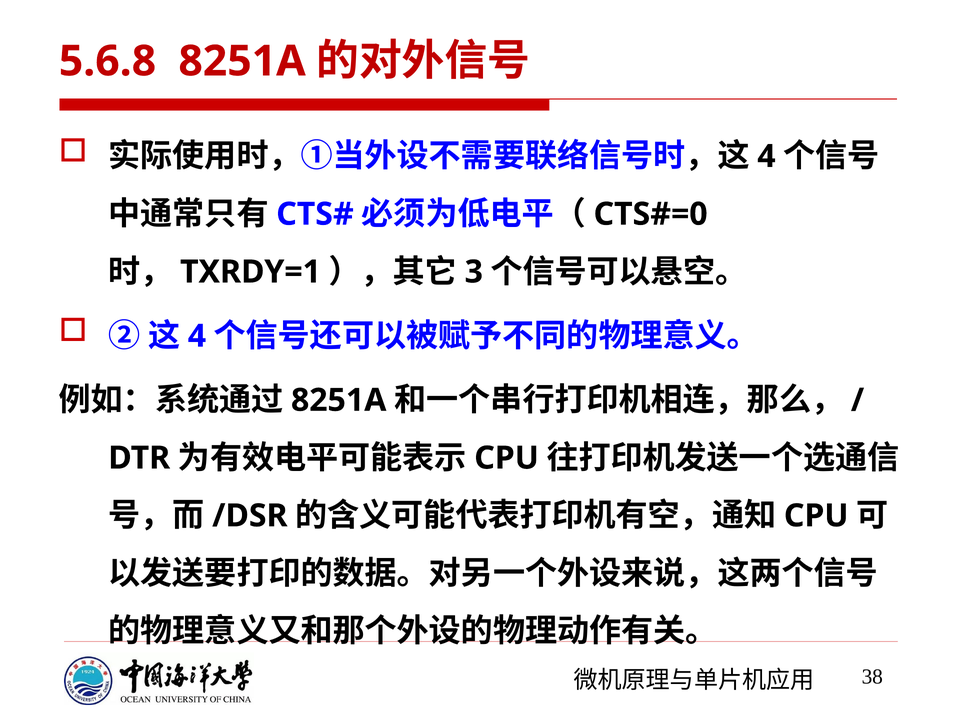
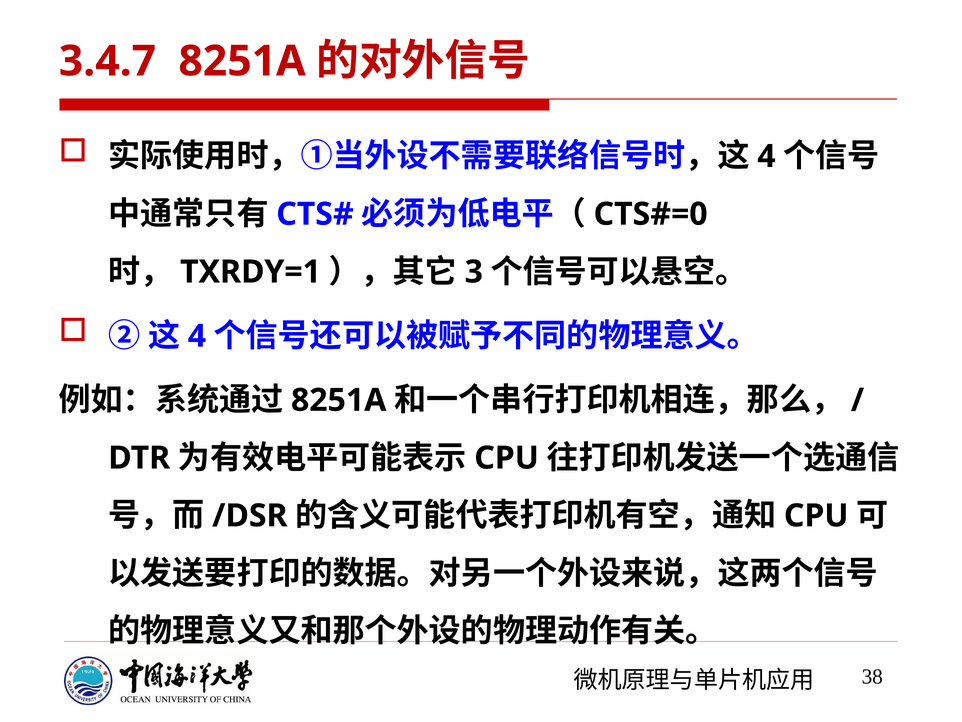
5.6.8: 5.6.8 -> 3.4.7
